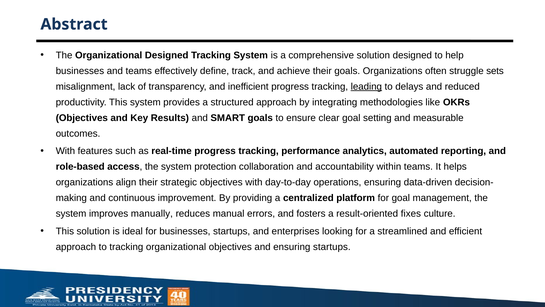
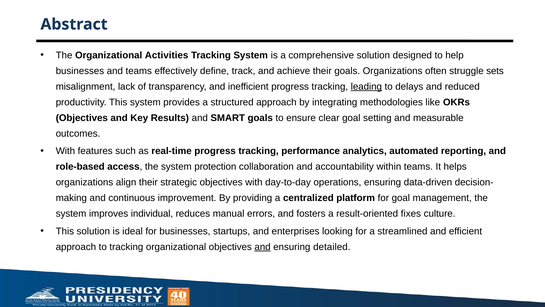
Organizational Designed: Designed -> Activities
manually: manually -> individual
and at (263, 247) underline: none -> present
ensuring startups: startups -> detailed
